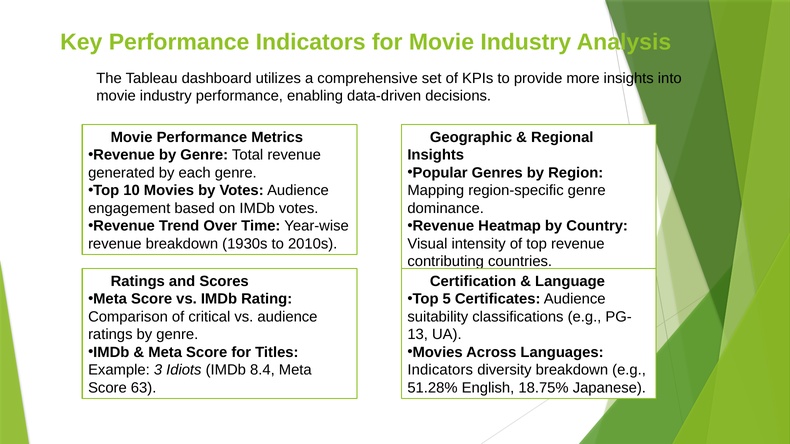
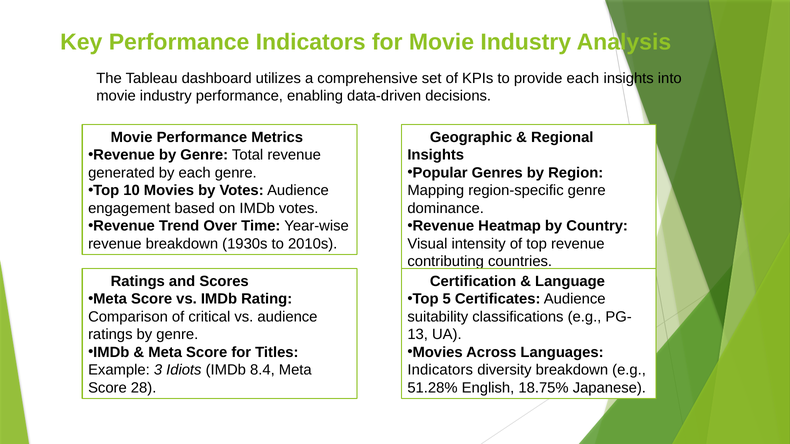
provide more: more -> each
63: 63 -> 28
